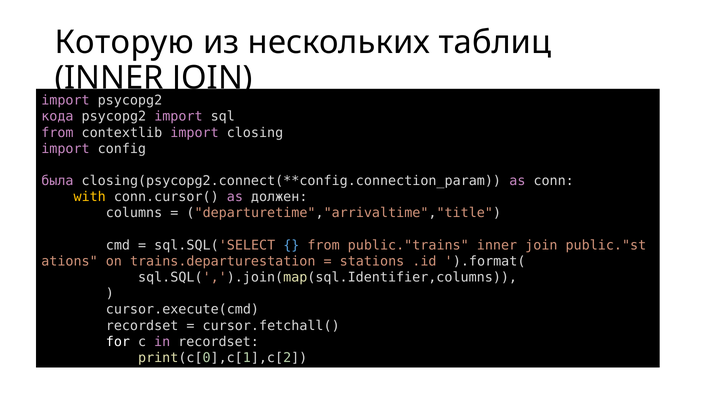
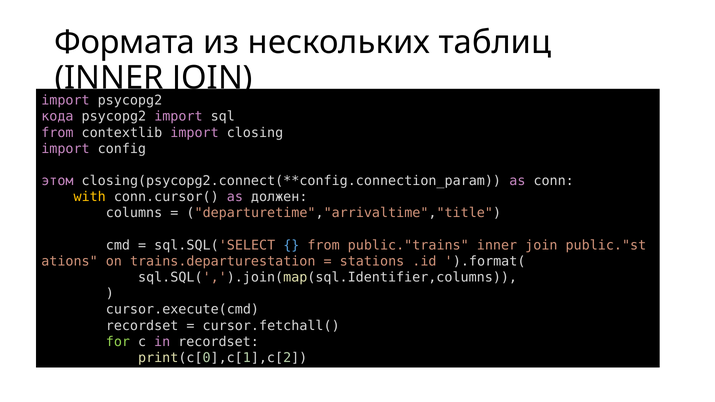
Которую: Которую -> Формата
была: была -> этом
for colour: white -> light green
